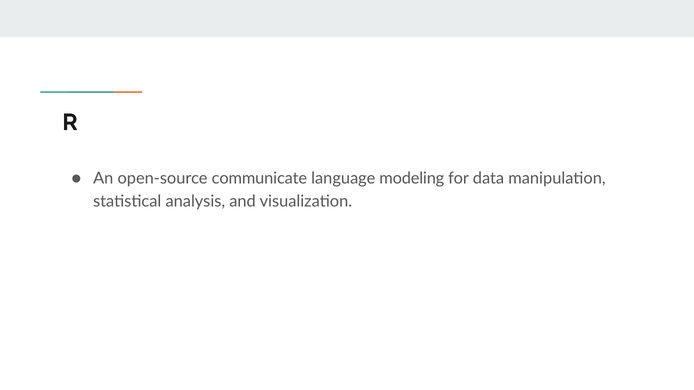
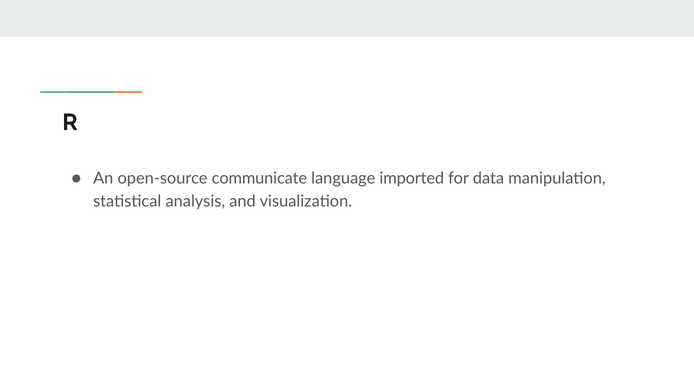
modeling: modeling -> imported
